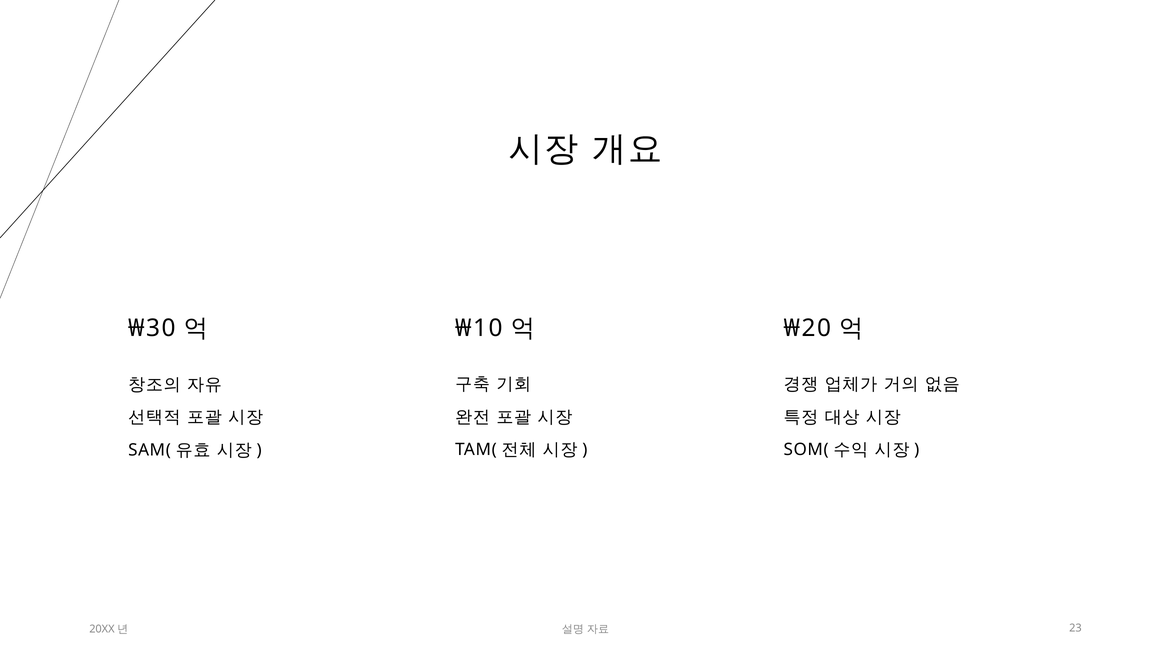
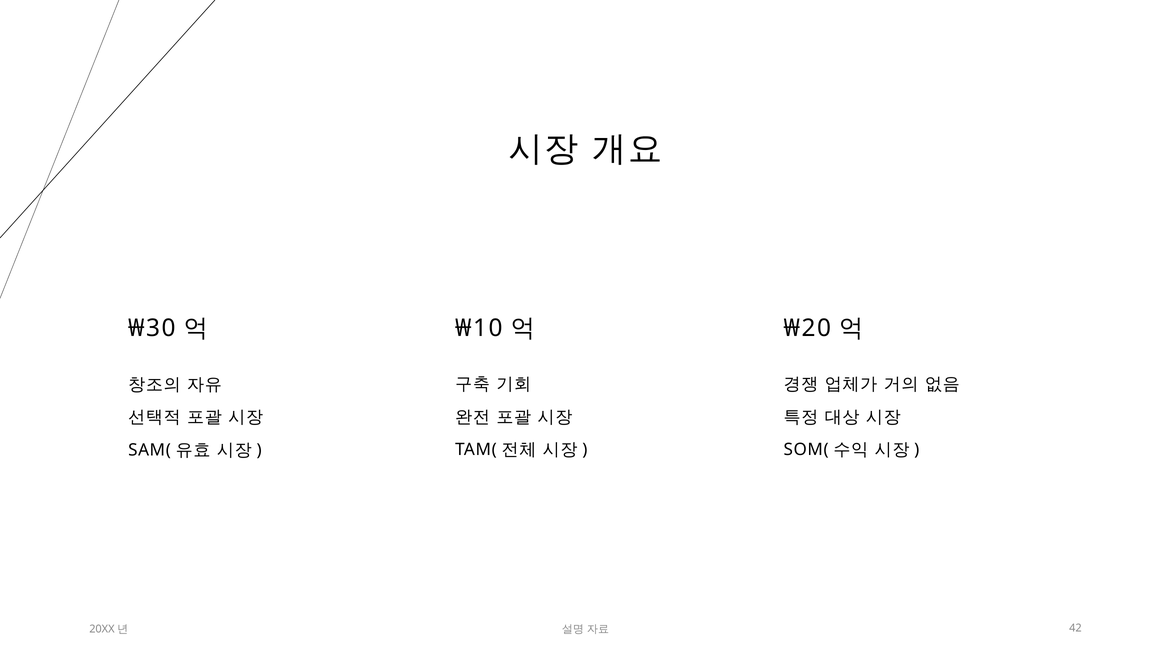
23: 23 -> 42
